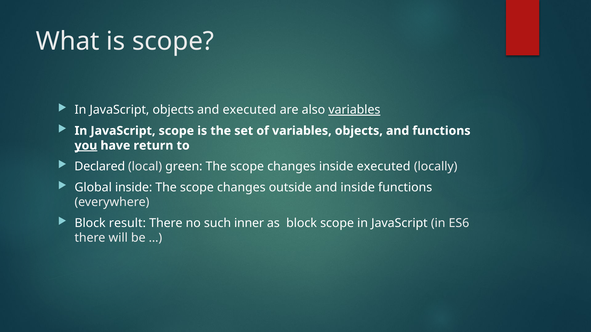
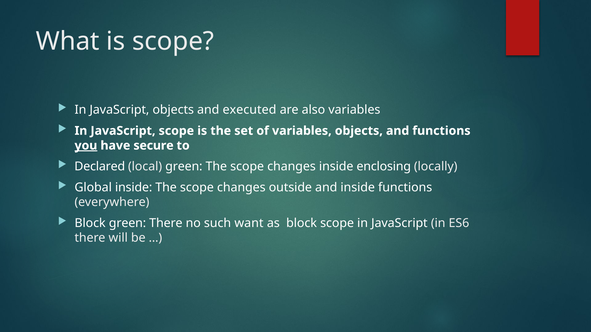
variables at (354, 110) underline: present -> none
return: return -> secure
inside executed: executed -> enclosing
Block result: result -> green
inner: inner -> want
